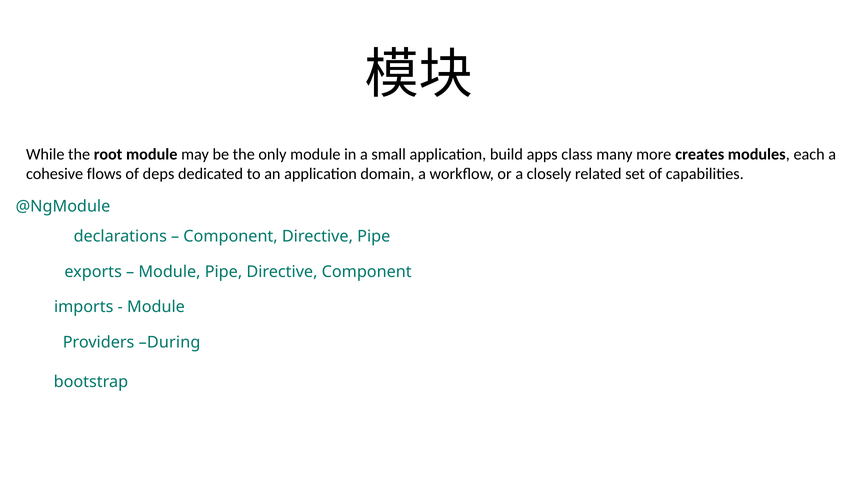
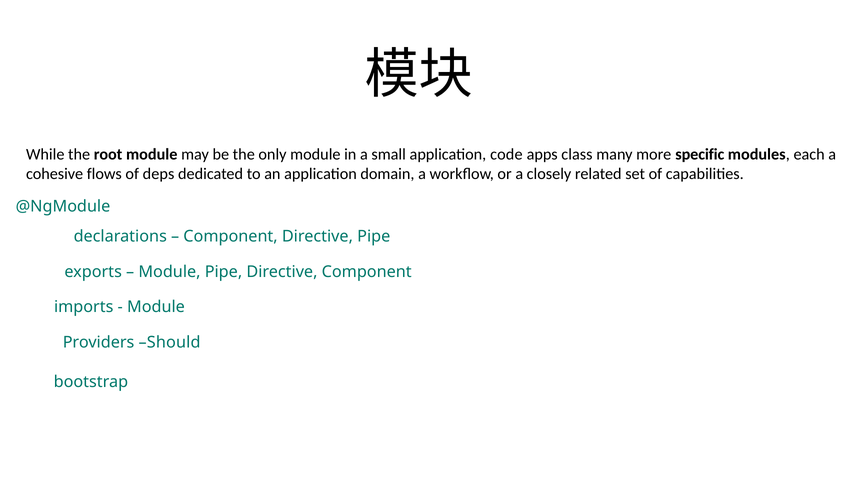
build: build -> code
creates: creates -> specific
During: During -> Should
